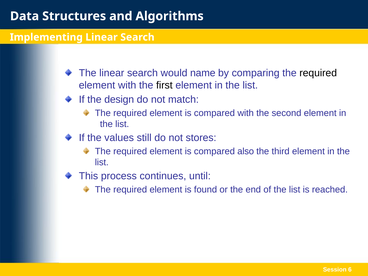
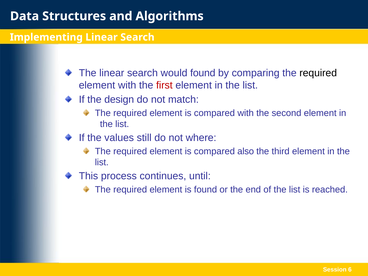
would name: name -> found
first colour: black -> red
stores: stores -> where
